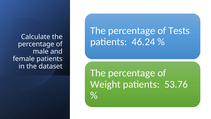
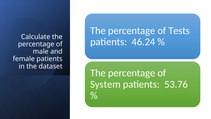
Weight: Weight -> System
